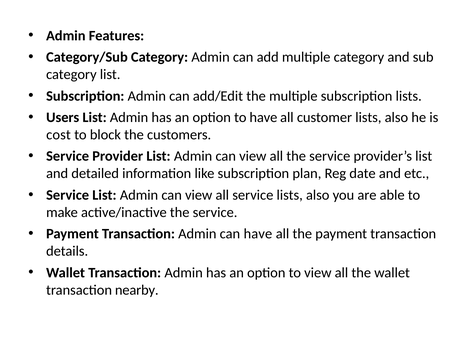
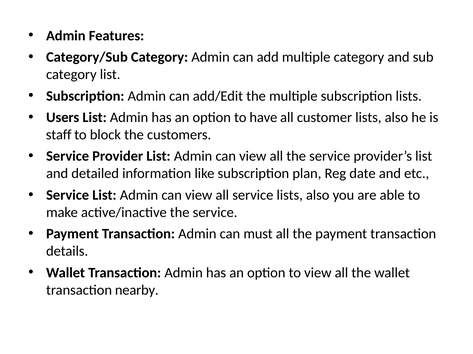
cost: cost -> staff
can have: have -> must
